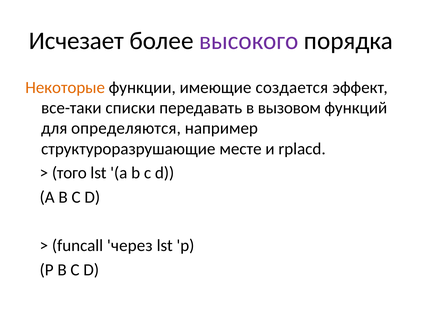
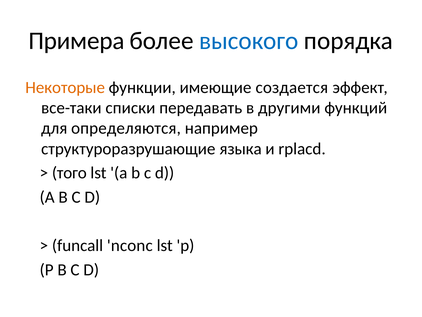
Исчезает: Исчезает -> Примера
высокого colour: purple -> blue
вызовом: вызовом -> другими
месте: месте -> языка
через: через -> nconc
